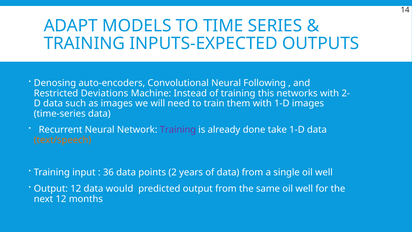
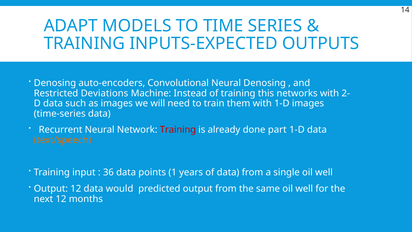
Neural Following: Following -> Denosing
Training at (178, 130) colour: purple -> red
take: take -> part
2: 2 -> 1
